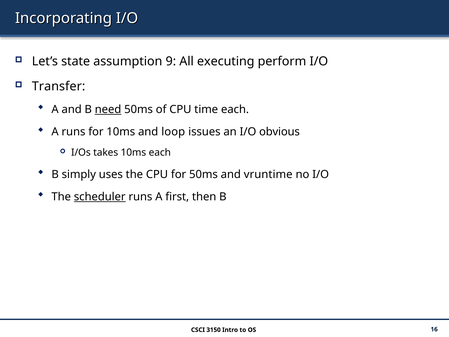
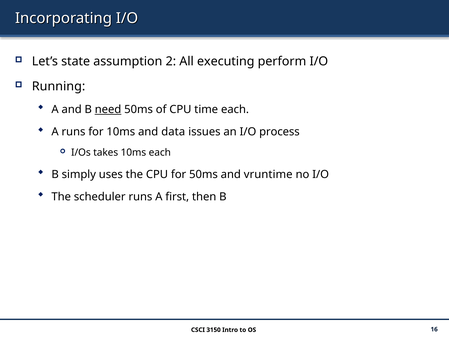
9: 9 -> 2
Transfer: Transfer -> Running
loop: loop -> data
obvious: obvious -> process
scheduler underline: present -> none
